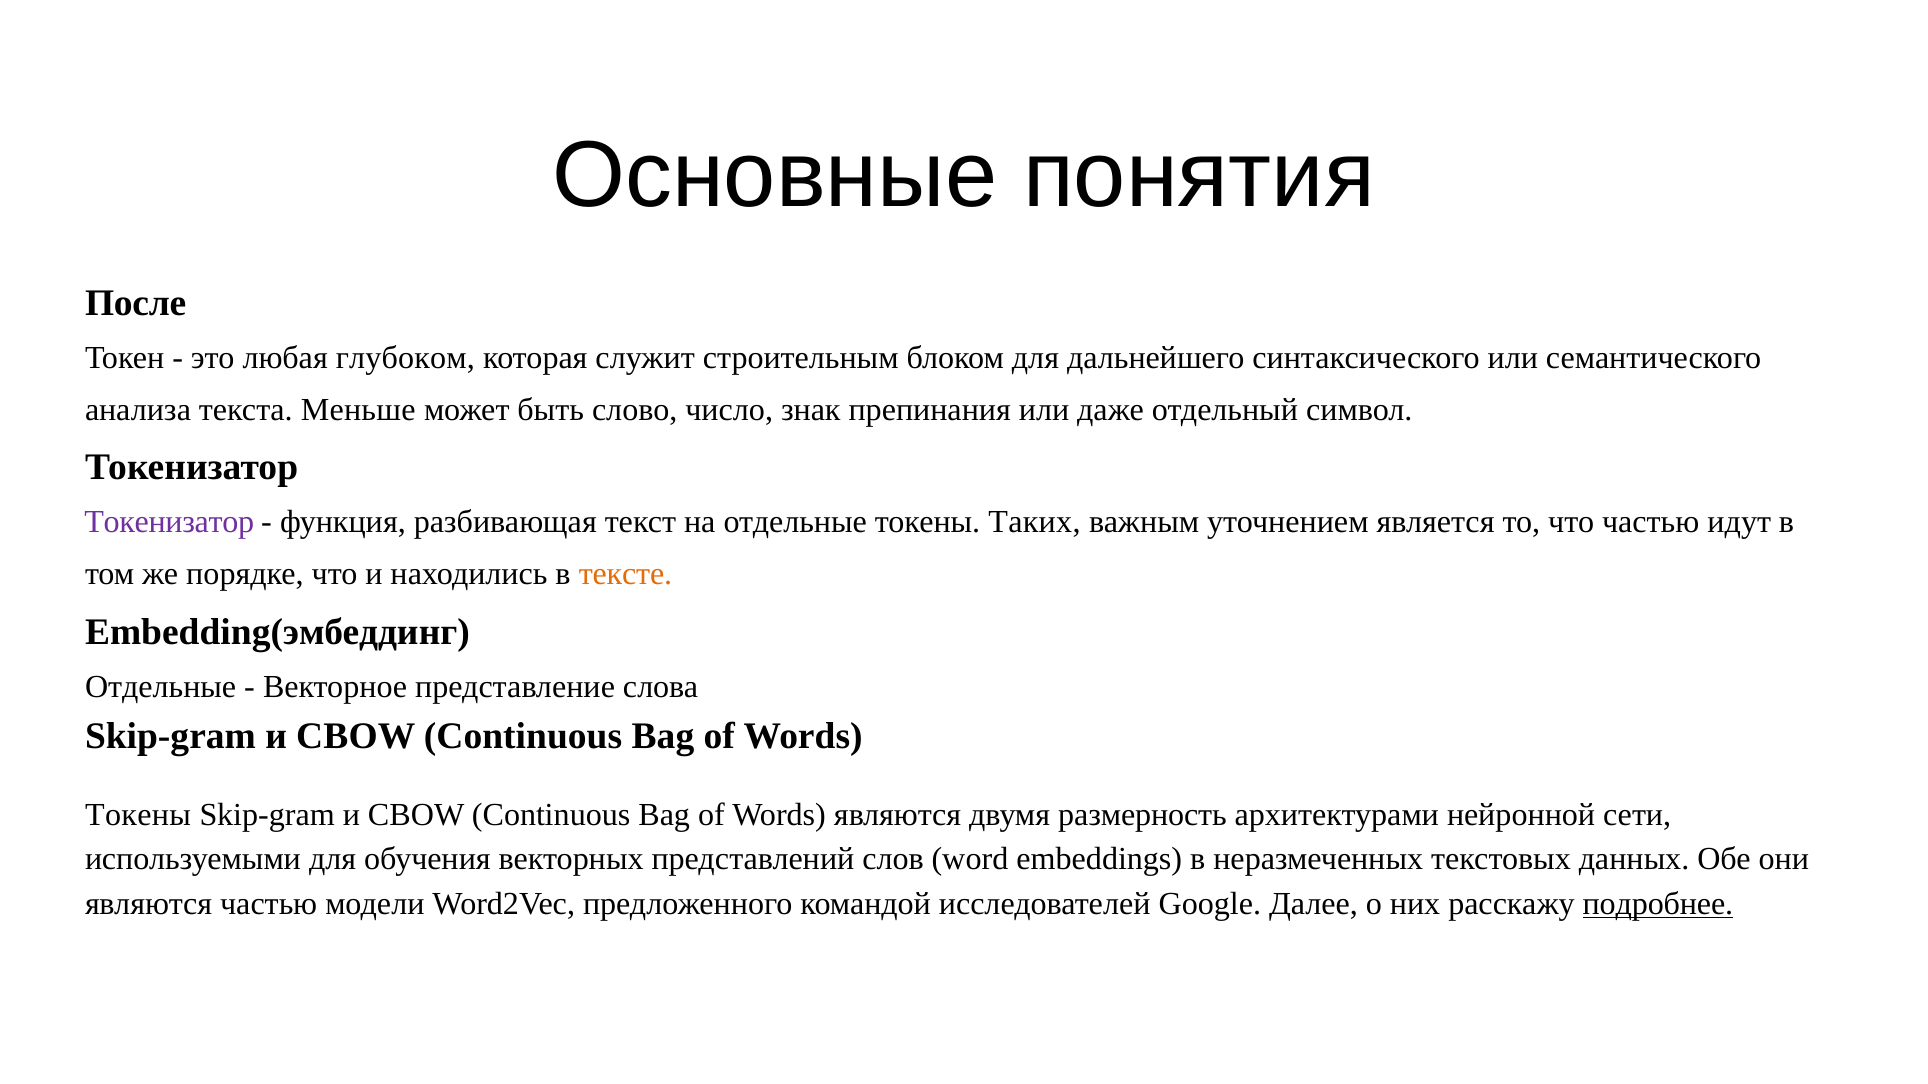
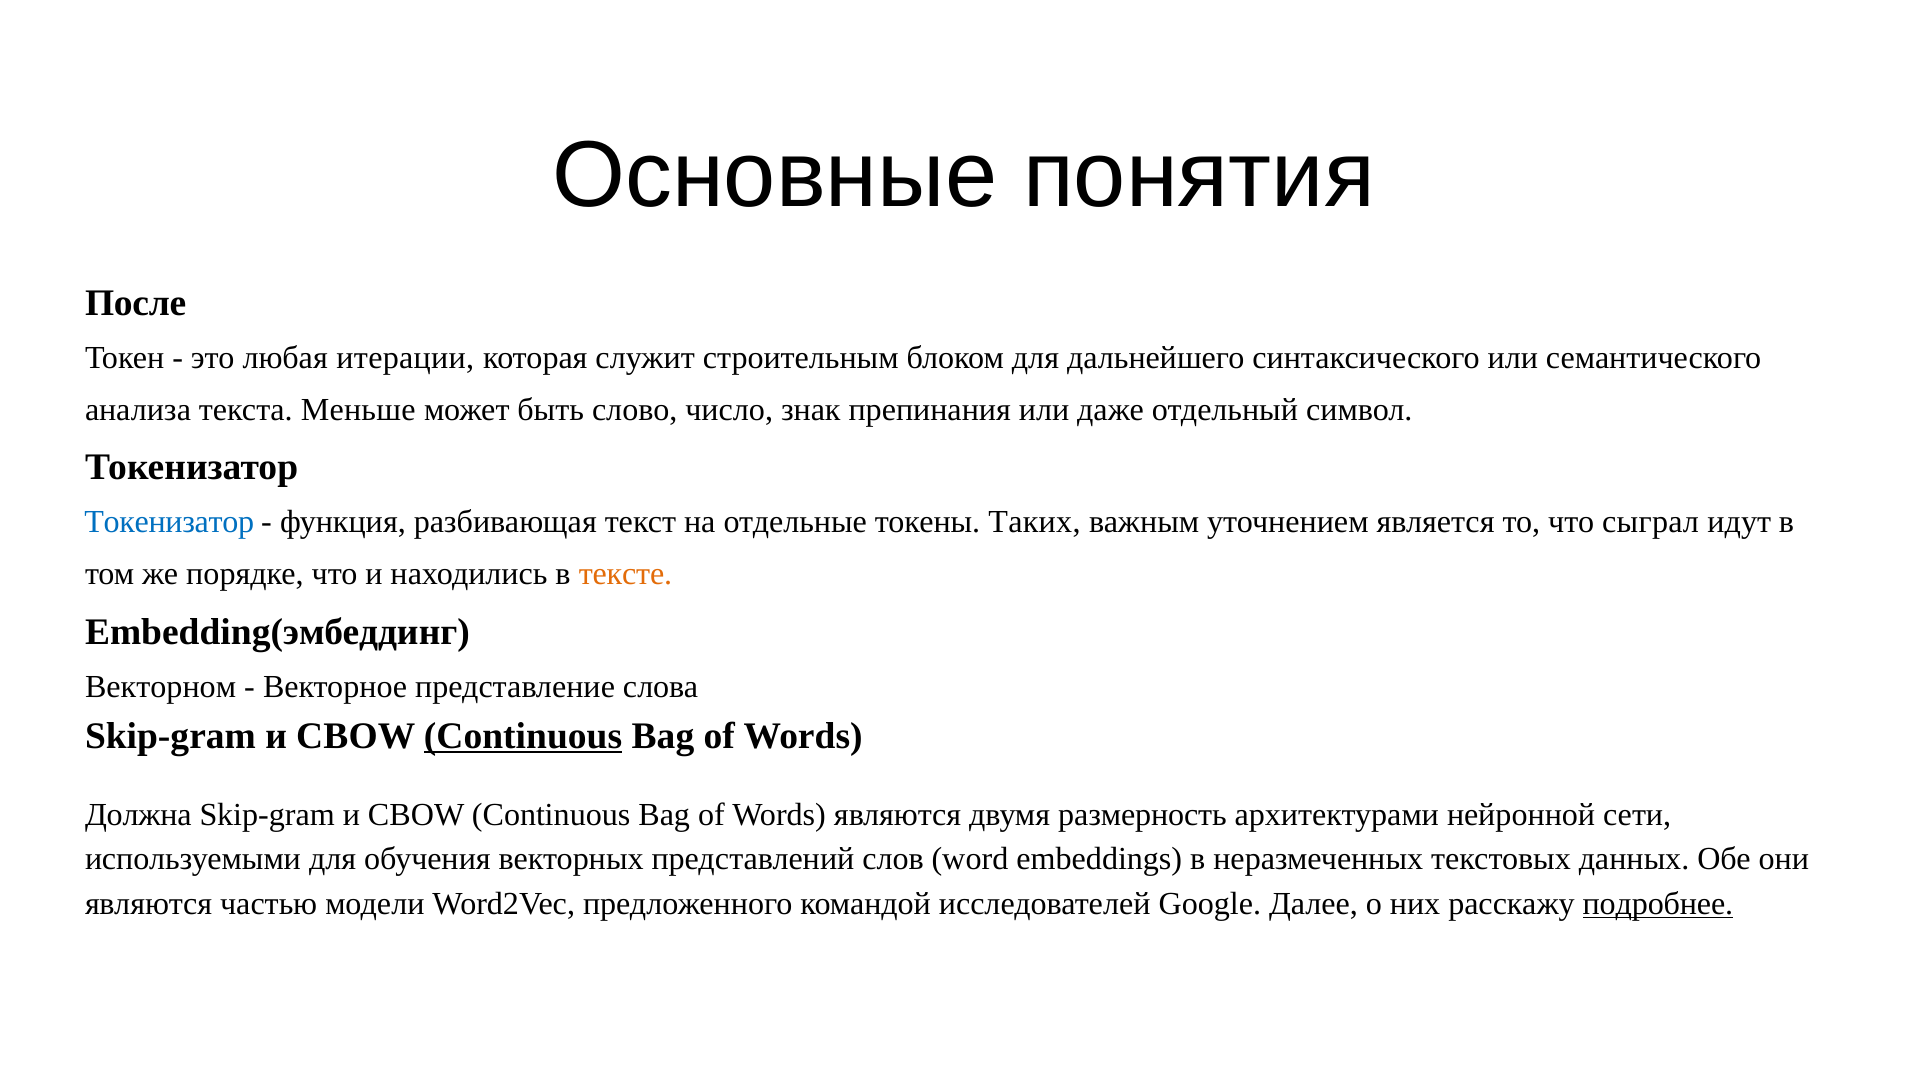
глубоком: глубоком -> итерации
Токенизатор at (169, 523) colour: purple -> blue
что частью: частью -> сыграл
Отдельные at (161, 687): Отдельные -> Векторном
Continuous at (523, 736) underline: none -> present
Токены at (138, 815): Токены -> Должна
